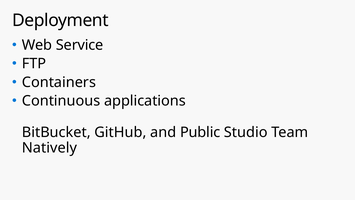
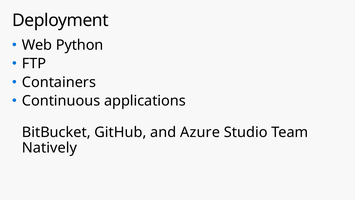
Service: Service -> Python
Public: Public -> Azure
